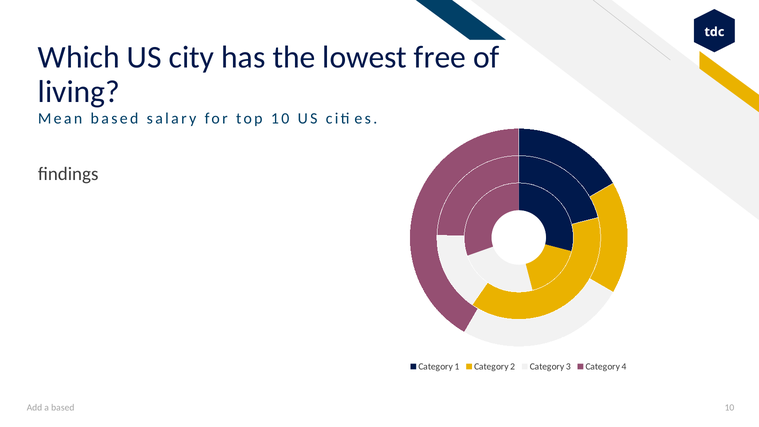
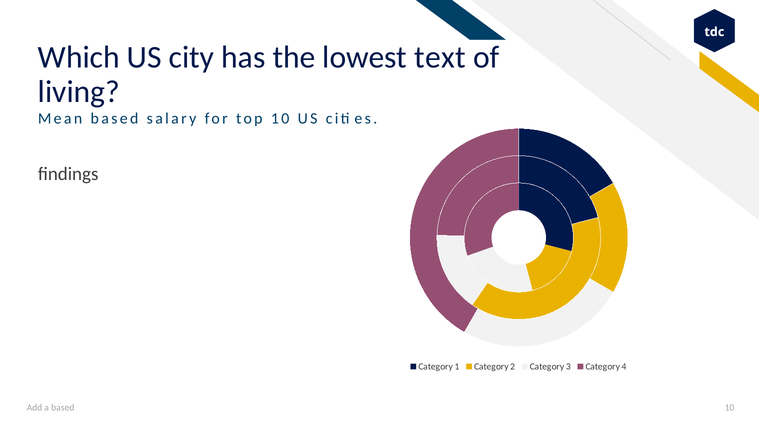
free: free -> text
